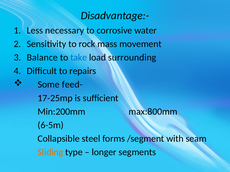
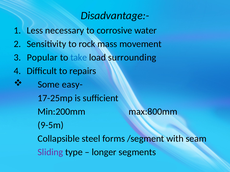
Balance: Balance -> Popular
feed-: feed- -> easy-
6-5m: 6-5m -> 9-5m
Sliding colour: orange -> purple
